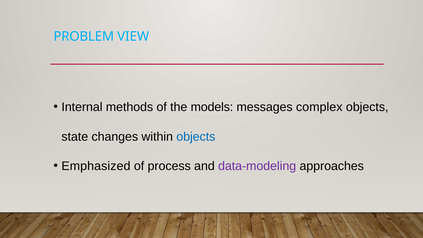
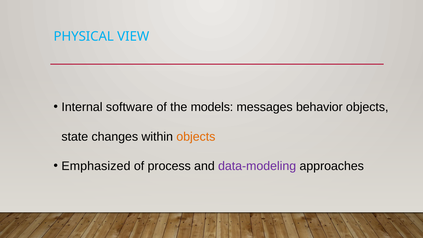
PROBLEM: PROBLEM -> PHYSICAL
methods: methods -> software
complex: complex -> behavior
objects at (196, 137) colour: blue -> orange
